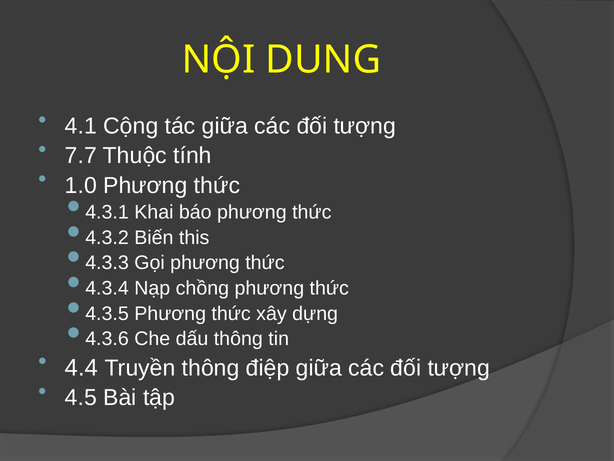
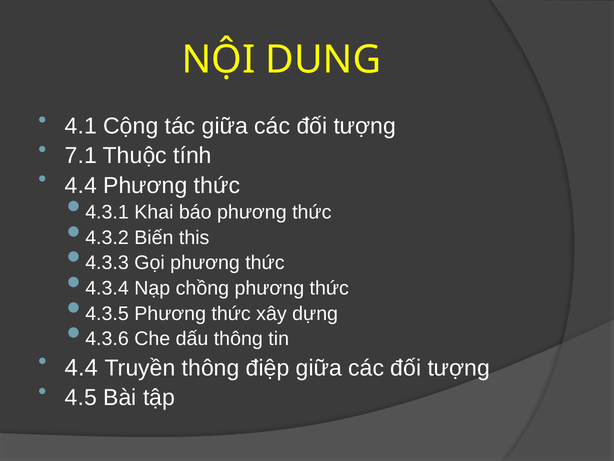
7.7: 7.7 -> 7.1
1.0 at (81, 185): 1.0 -> 4.4
